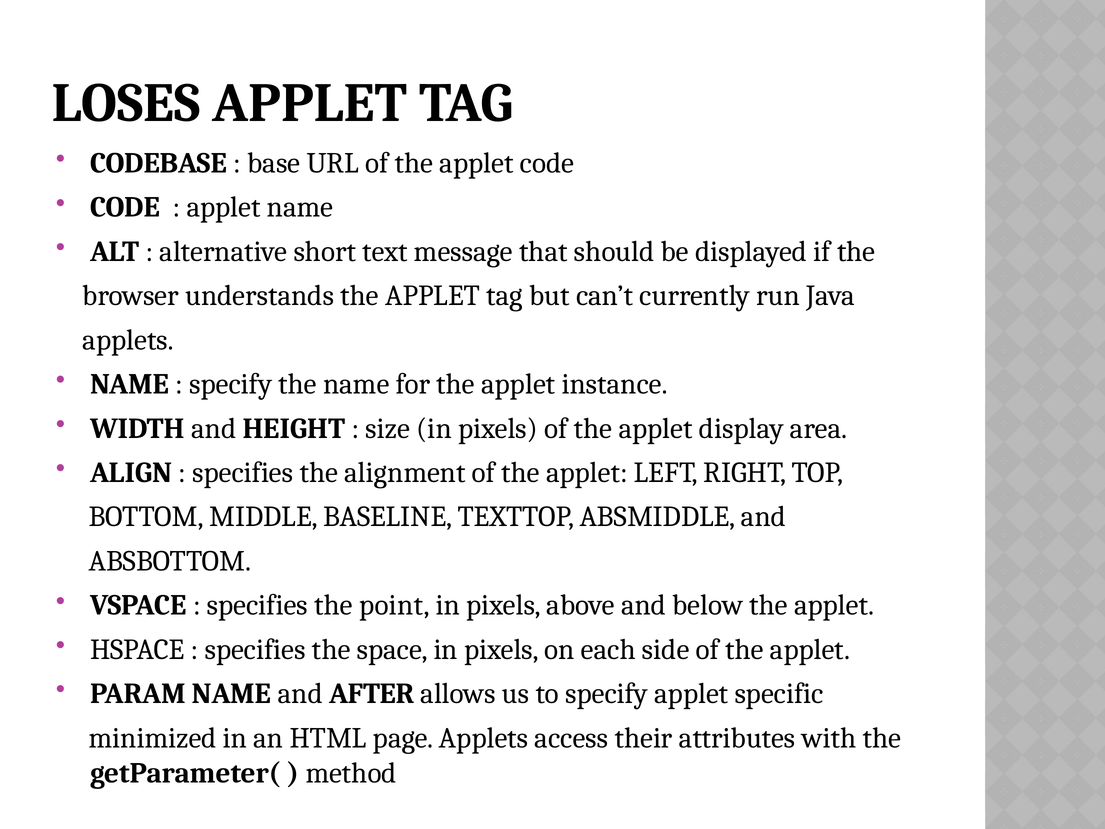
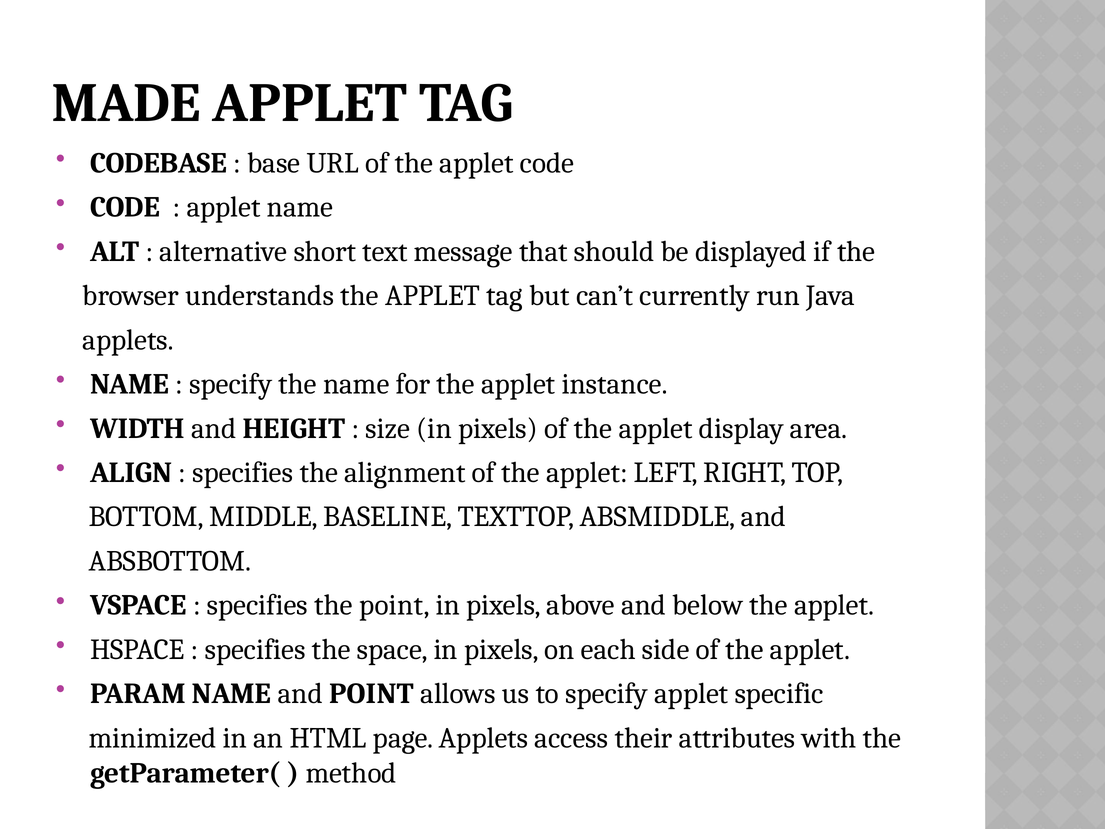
LOSES: LOSES -> MADE
and AFTER: AFTER -> POINT
